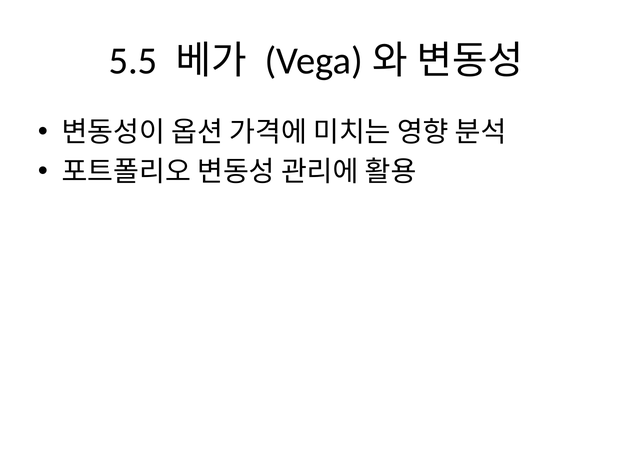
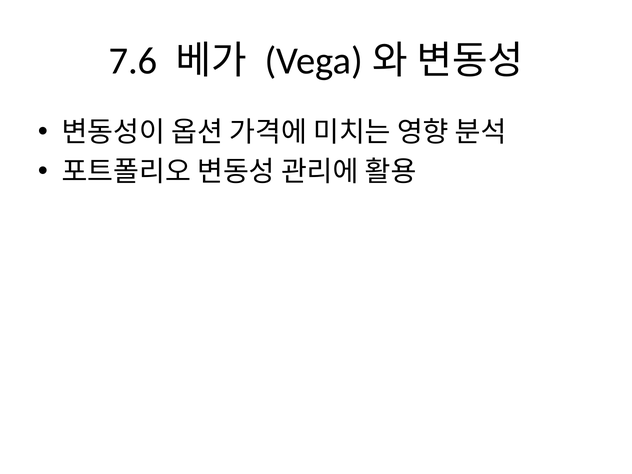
5.5: 5.5 -> 7.6
